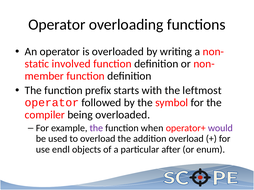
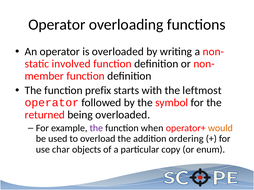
compiler: compiler -> returned
would colour: purple -> orange
addition overload: overload -> ordering
endl: endl -> char
after: after -> copy
